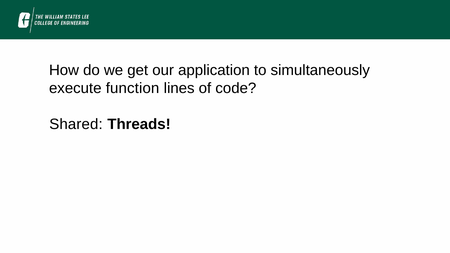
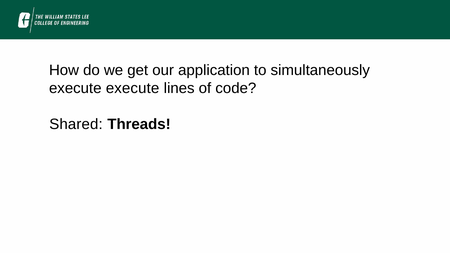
execute function: function -> execute
